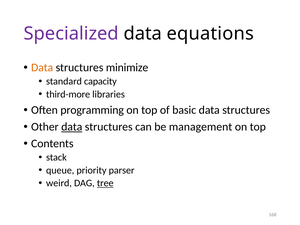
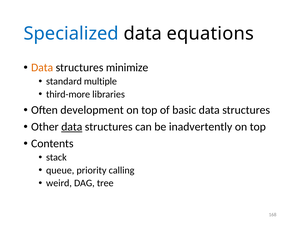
Specialized colour: purple -> blue
capacity: capacity -> multiple
programming: programming -> development
management: management -> inadvertently
parser: parser -> calling
tree underline: present -> none
